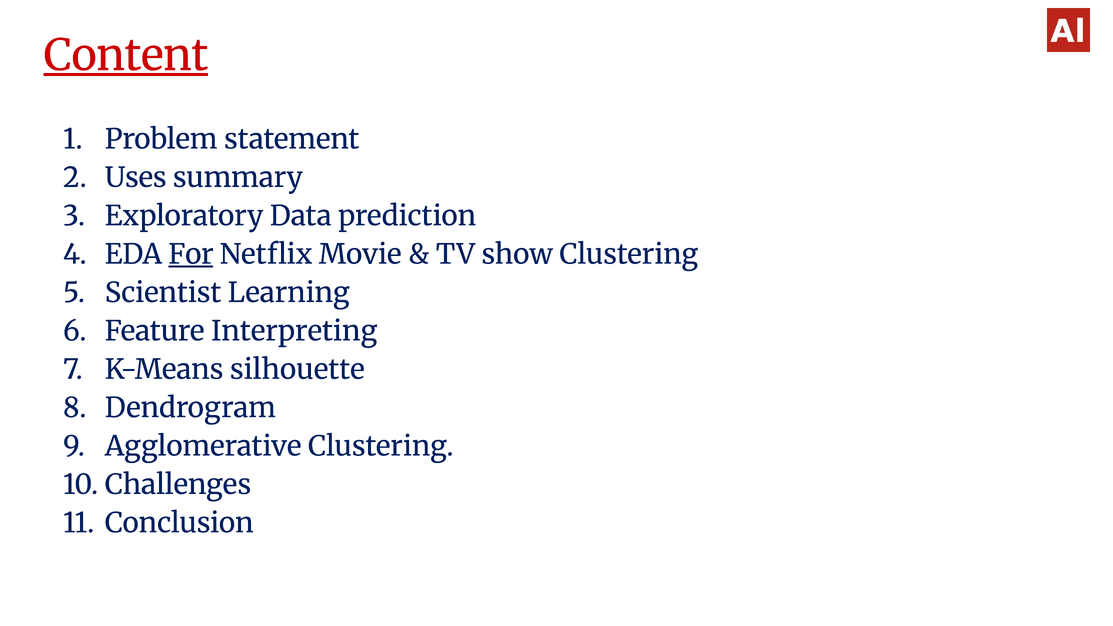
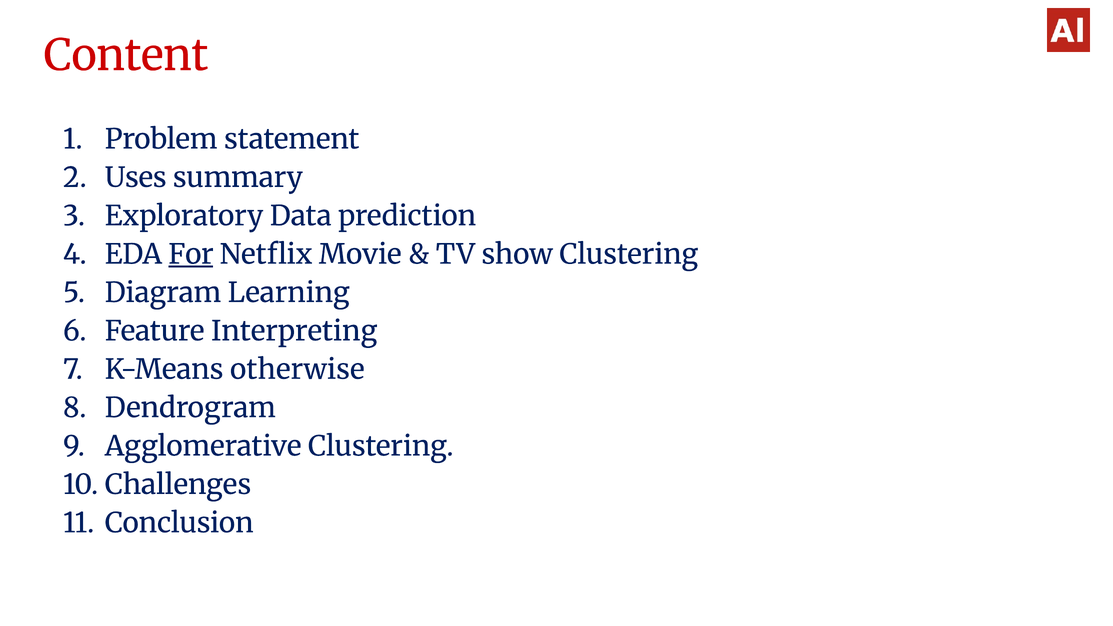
Content underline: present -> none
Scientist: Scientist -> Diagram
silhouette: silhouette -> otherwise
